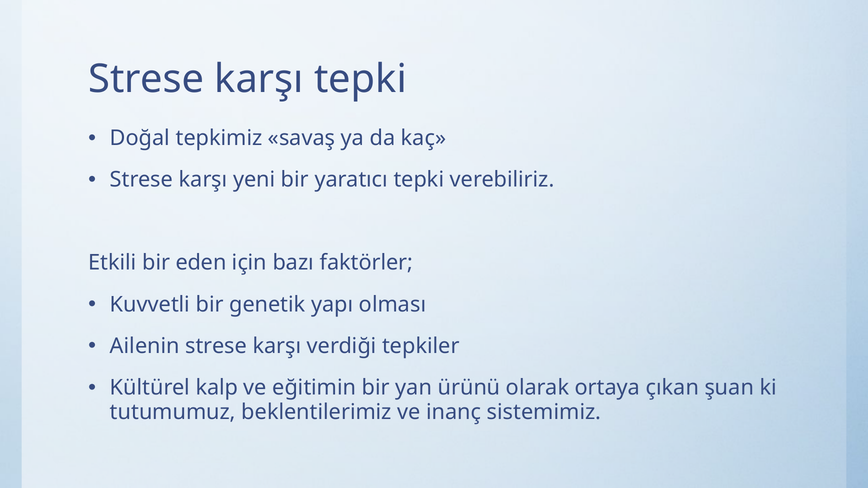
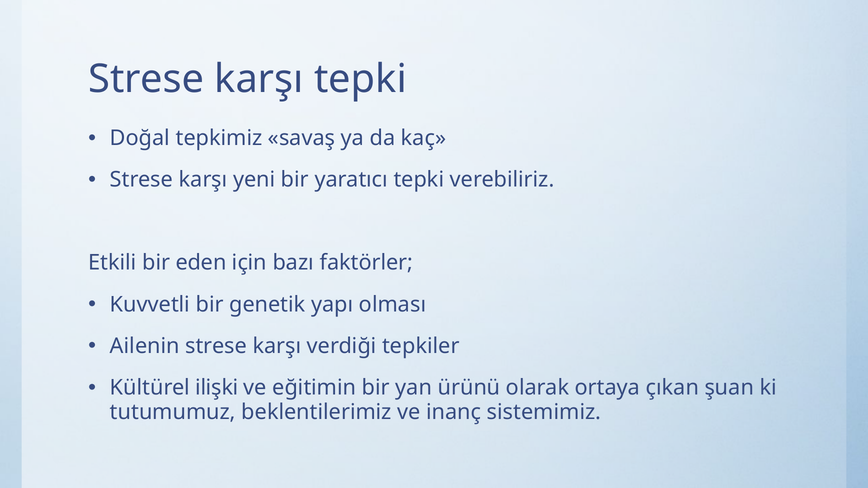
kalp: kalp -> ilişki
